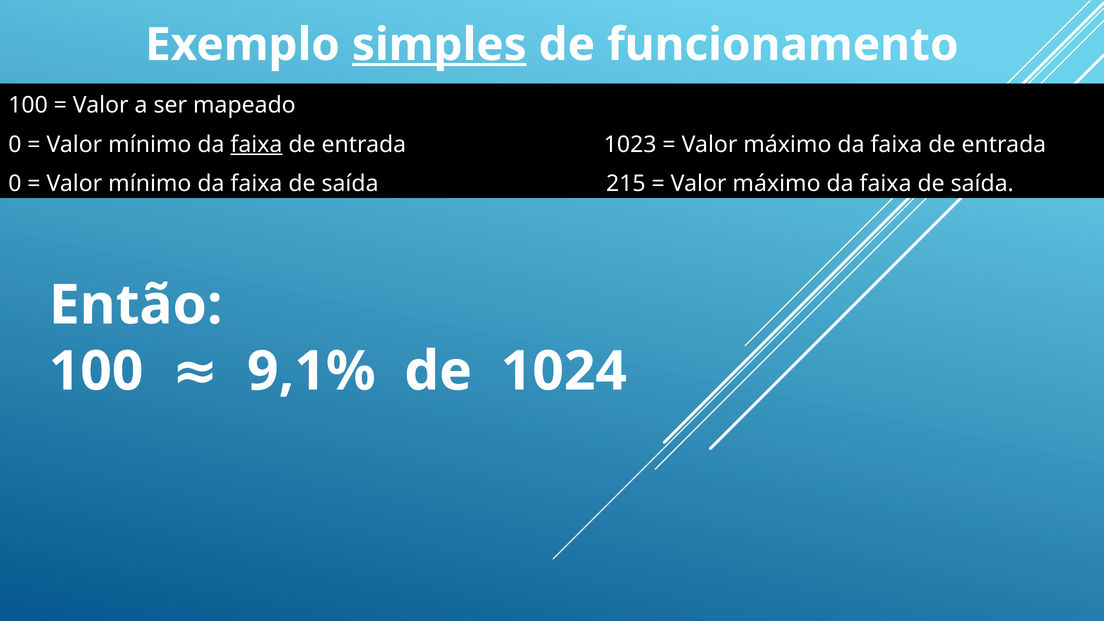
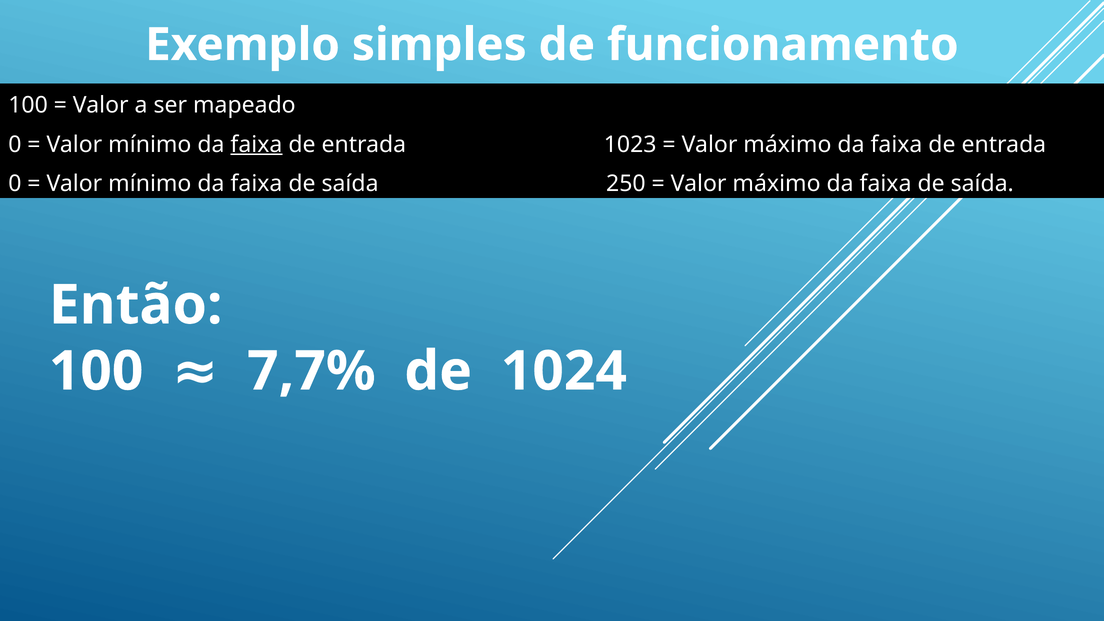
simples underline: present -> none
215: 215 -> 250
9,1%: 9,1% -> 7,7%
